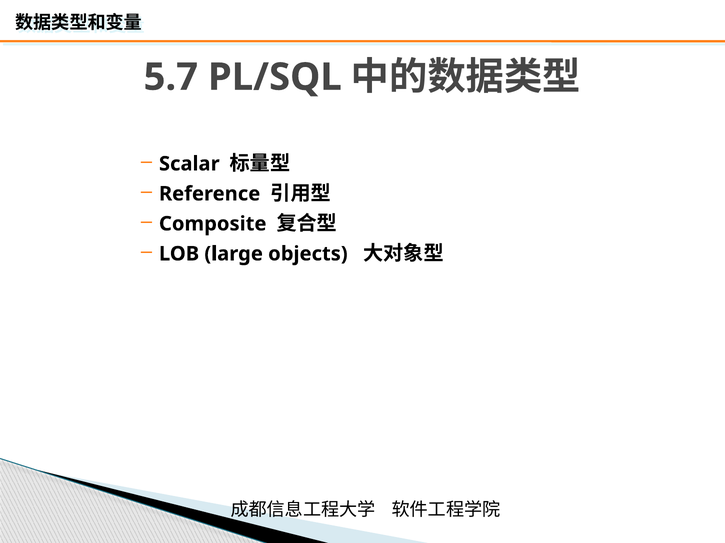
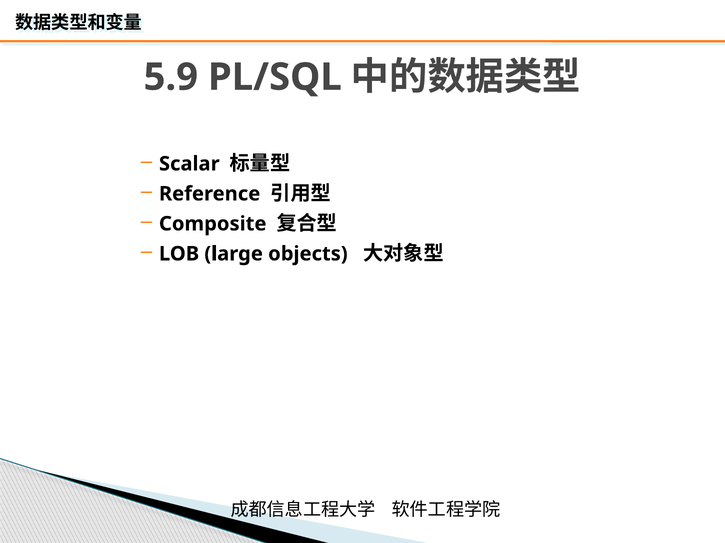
5.7: 5.7 -> 5.9
